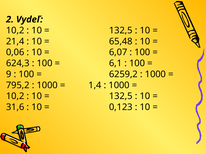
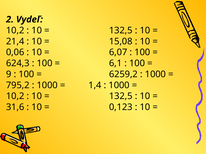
65,48: 65,48 -> 15,08
